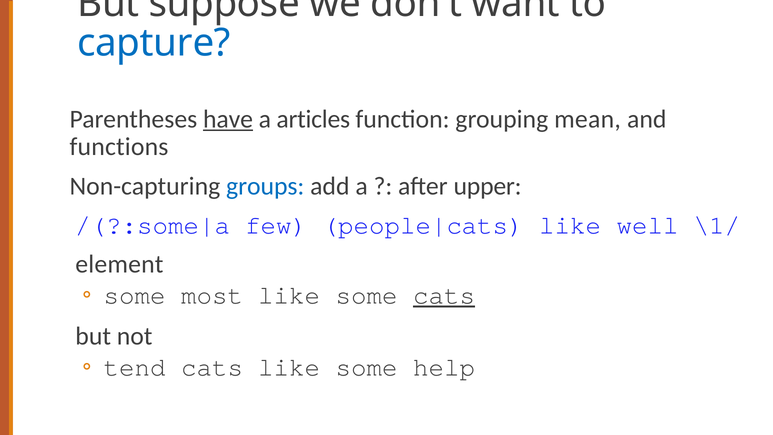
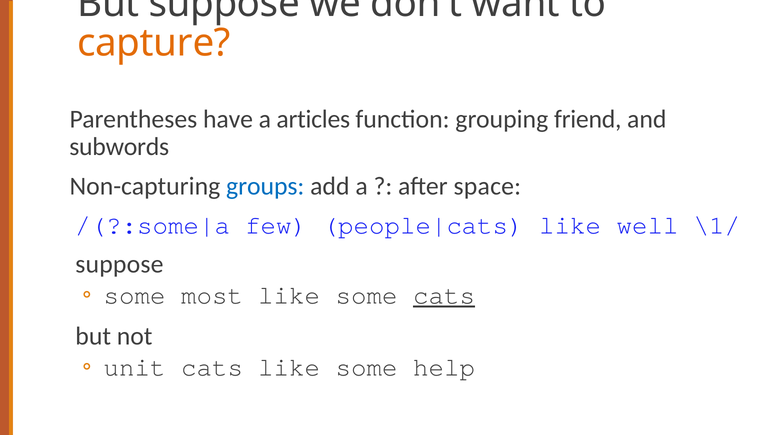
capture colour: blue -> orange
have underline: present -> none
mean: mean -> friend
functions: functions -> subwords
upper: upper -> space
element at (119, 264): element -> suppose
tend: tend -> unit
